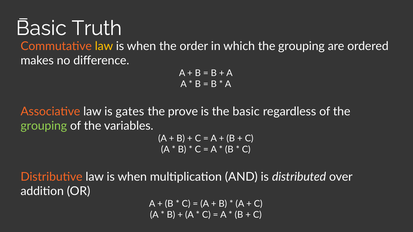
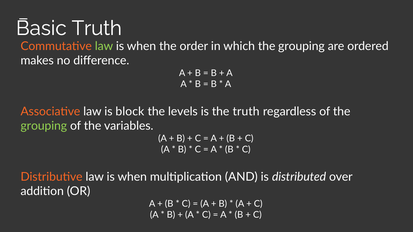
law at (104, 46) colour: yellow -> light green
gates: gates -> block
prove: prove -> levels
the basic: basic -> truth
